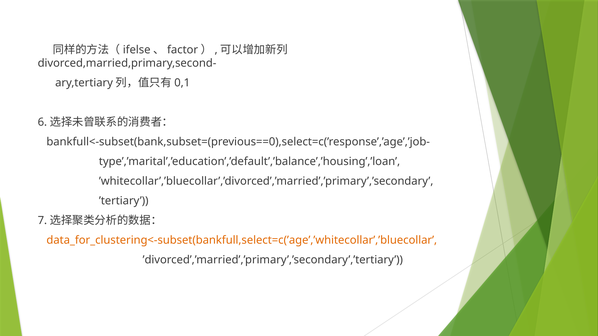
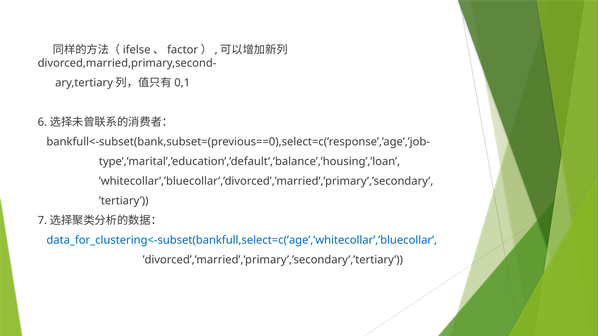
data_for_clustering<-subset(bankfull,select=c(’age’,’whitecollar’,’bluecollar colour: orange -> blue
